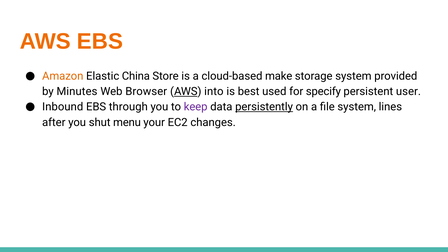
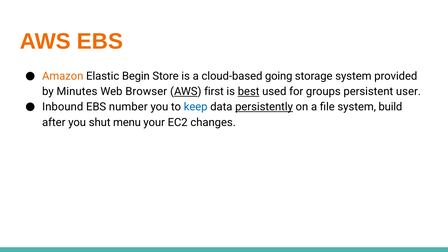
China: China -> Begin
make: make -> going
into: into -> first
best underline: none -> present
specify: specify -> groups
through: through -> number
keep colour: purple -> blue
lines: lines -> build
